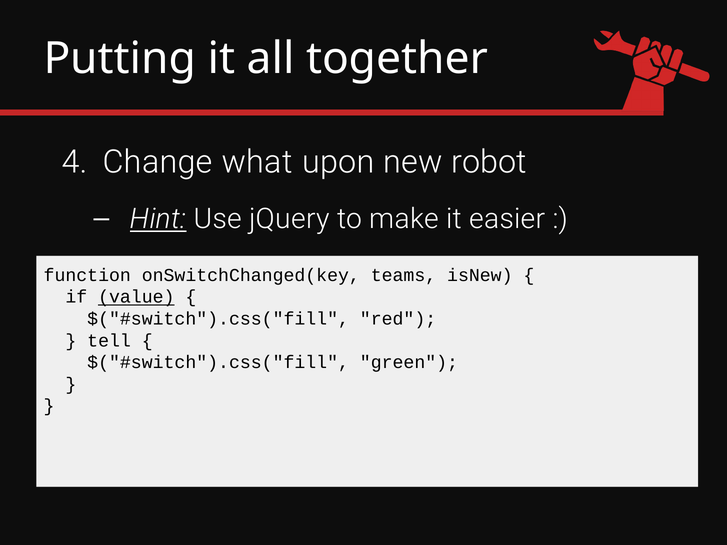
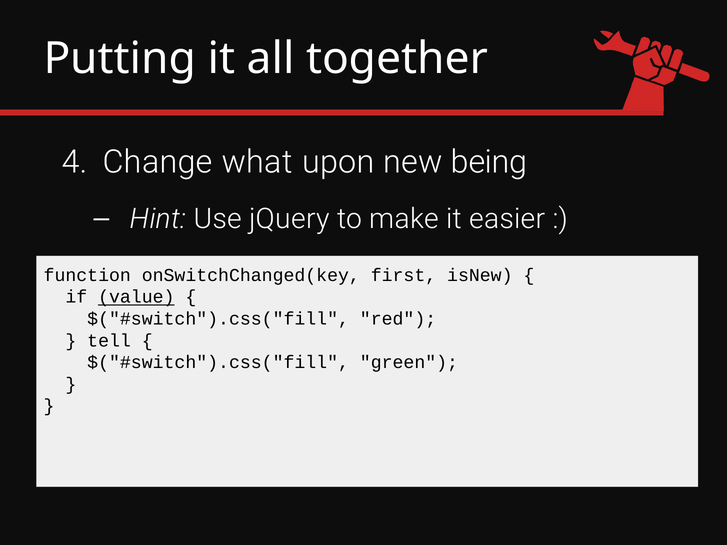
robot: robot -> being
Hint underline: present -> none
teams: teams -> first
